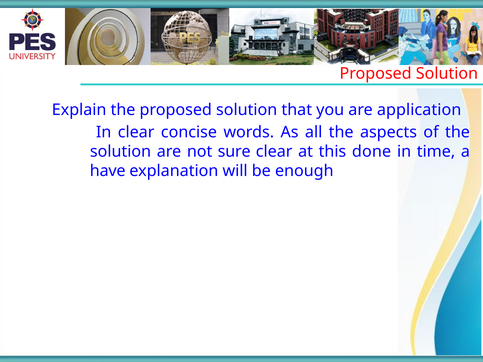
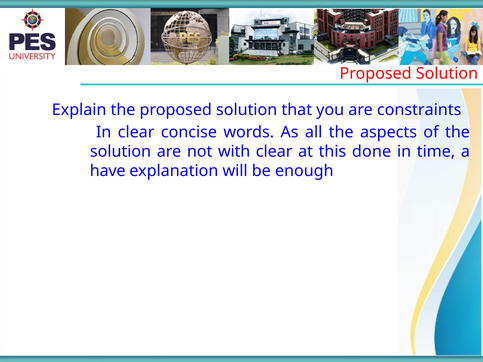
application: application -> constraints
sure: sure -> with
